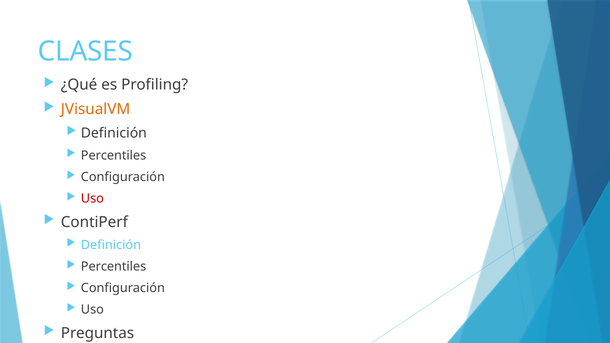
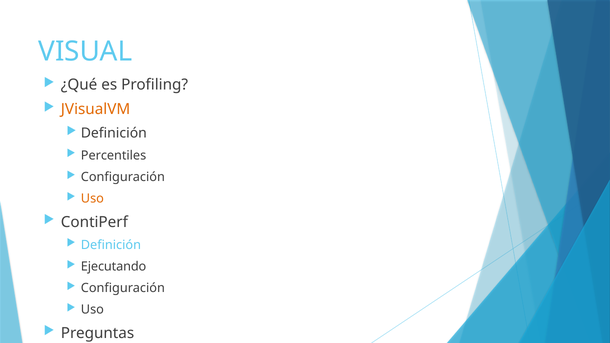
CLASES: CLASES -> VISUAL
Uso at (92, 199) colour: red -> orange
Percentiles at (114, 267): Percentiles -> Ejecutando
